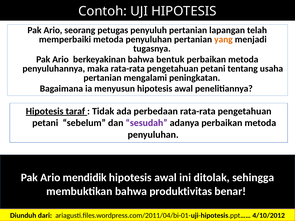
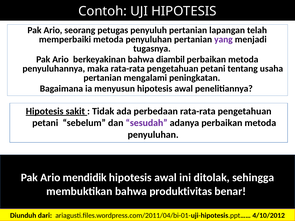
yang colour: orange -> purple
bentuk: bentuk -> diambil
taraf: taraf -> sakit
